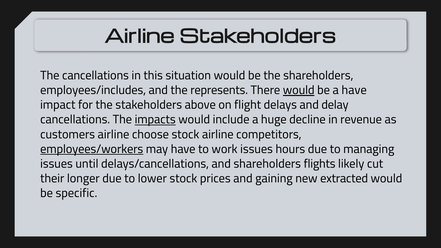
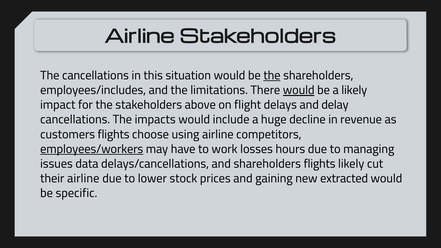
the at (272, 76) underline: none -> present
represents: represents -> limitations
a have: have -> likely
impacts underline: present -> none
customers airline: airline -> flights
choose stock: stock -> using
work issues: issues -> losses
until: until -> data
their longer: longer -> airline
